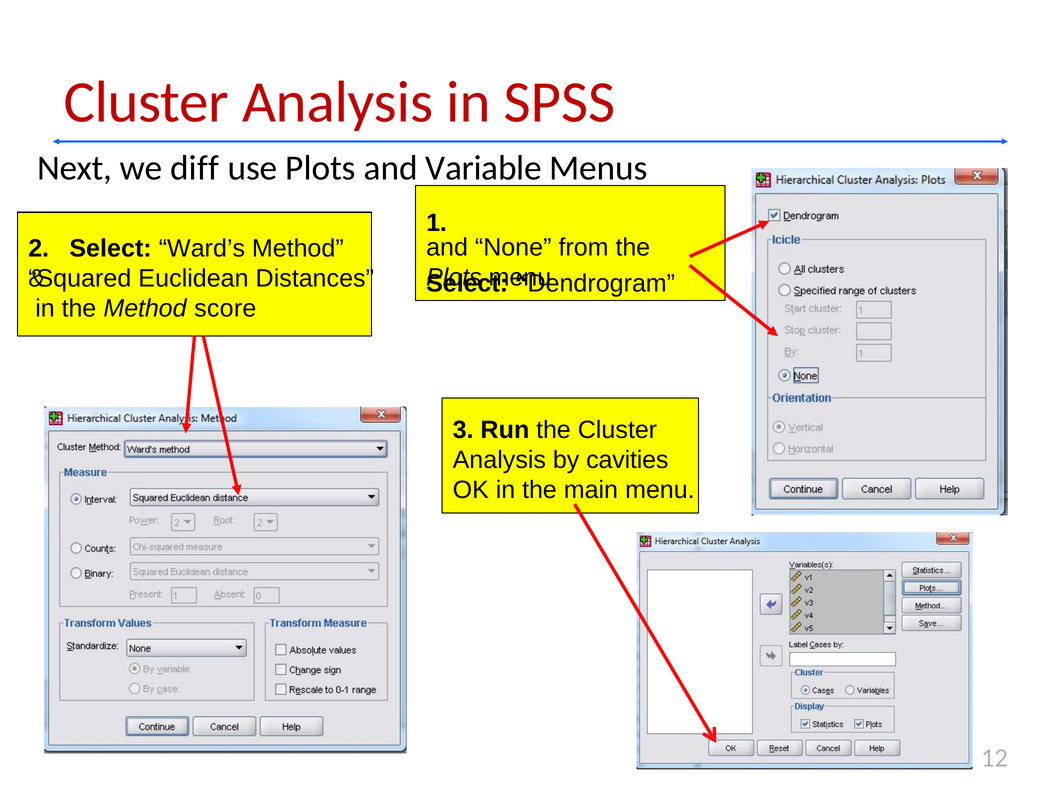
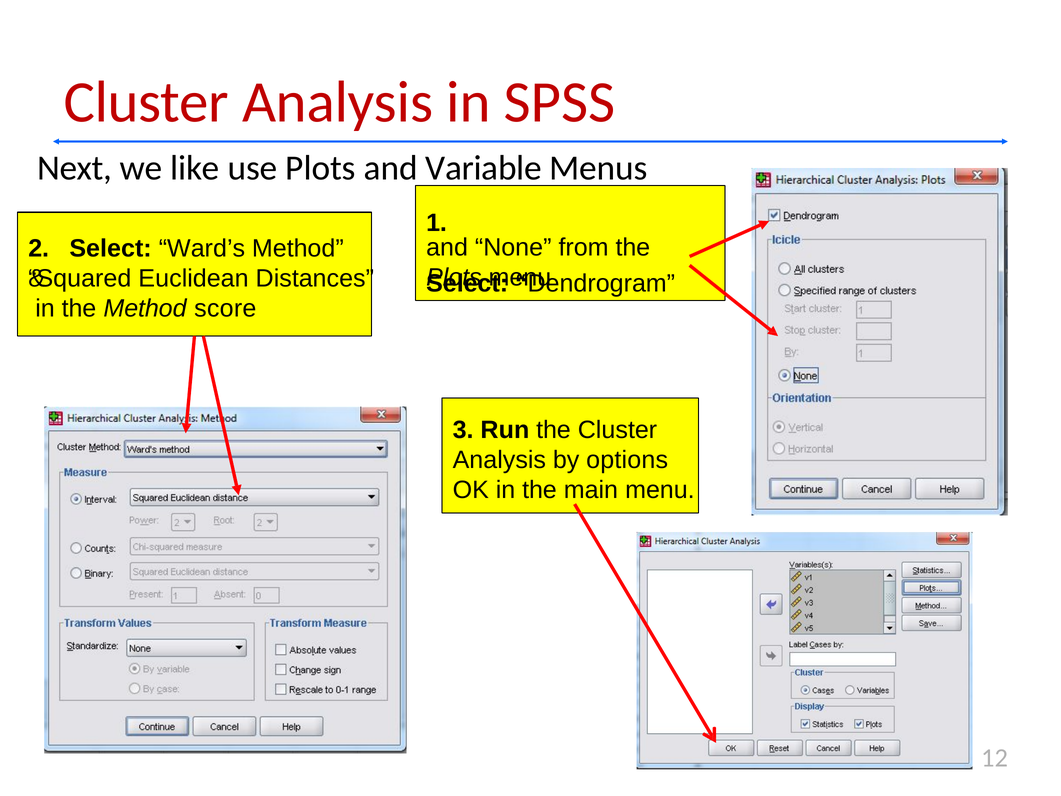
diff: diff -> like
cavities: cavities -> options
